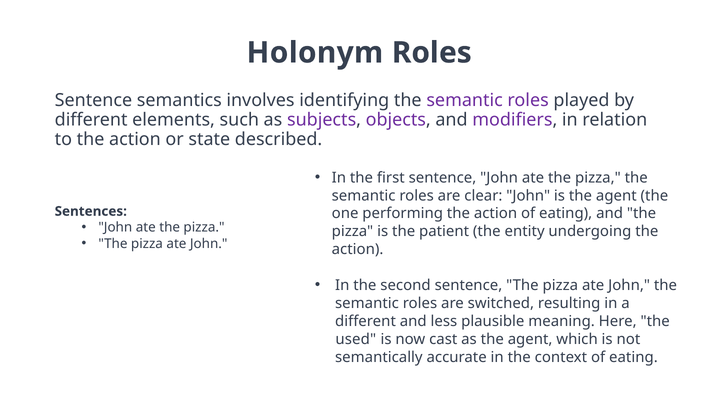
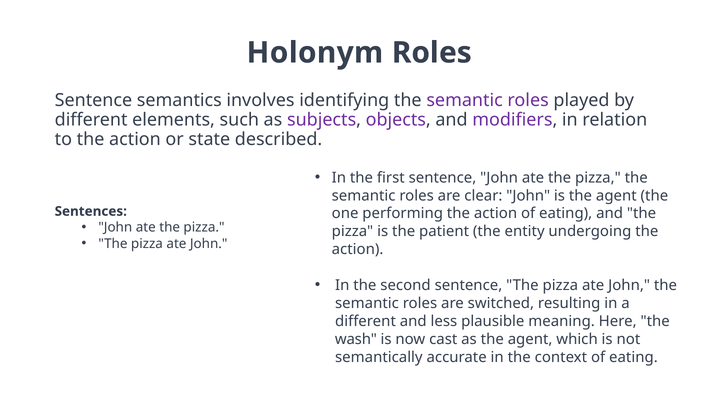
used: used -> wash
